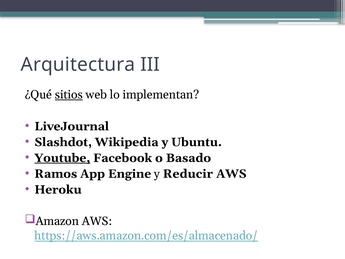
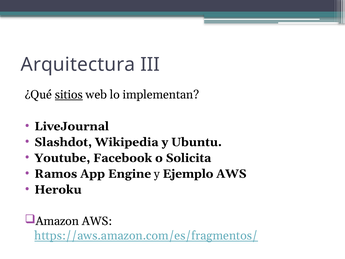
Youtube underline: present -> none
Basado: Basado -> Solicita
Reducir: Reducir -> Ejemplo
https://aws.amazon.com/es/almacenado/: https://aws.amazon.com/es/almacenado/ -> https://aws.amazon.com/es/fragmentos/
